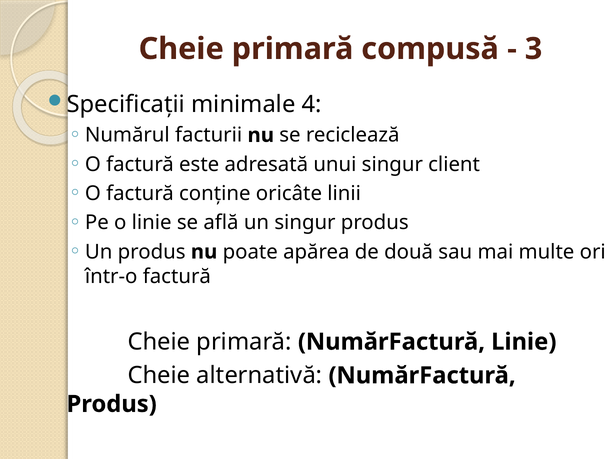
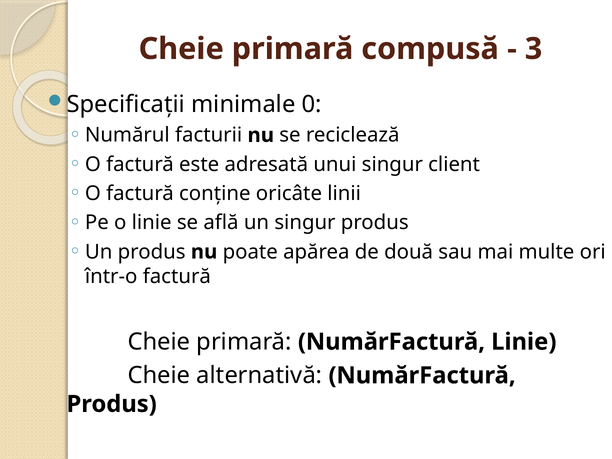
4: 4 -> 0
